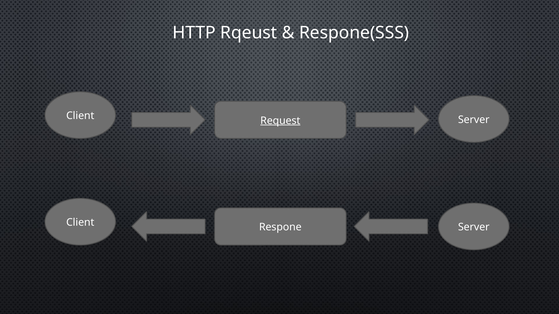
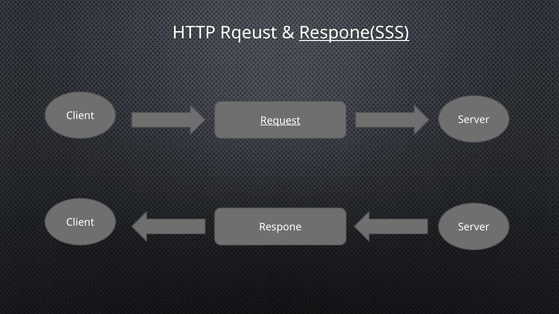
Respone(SSS underline: none -> present
